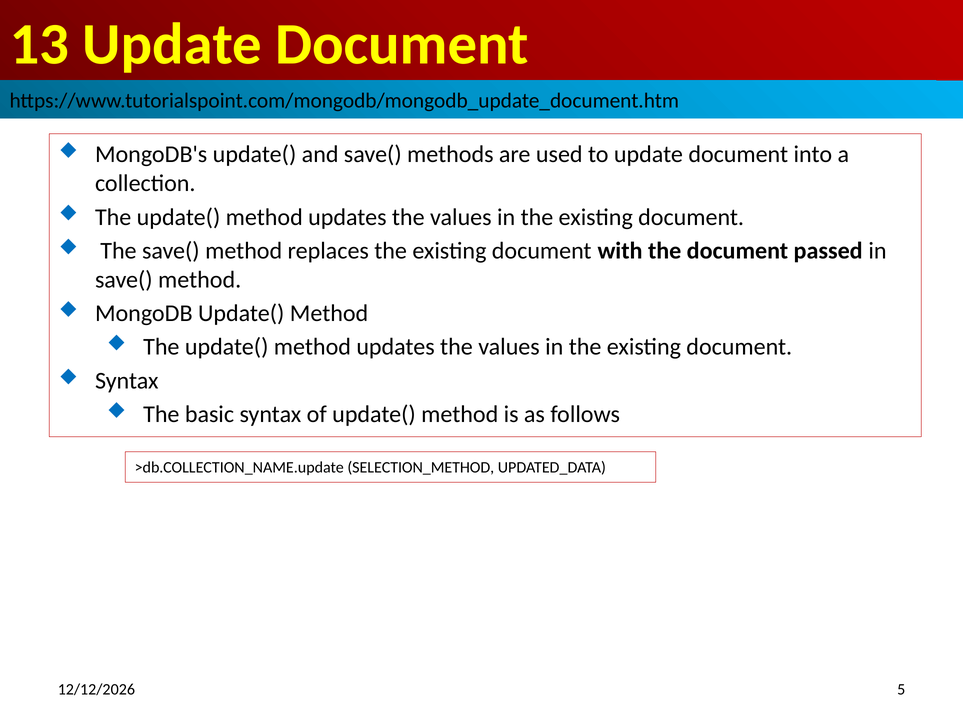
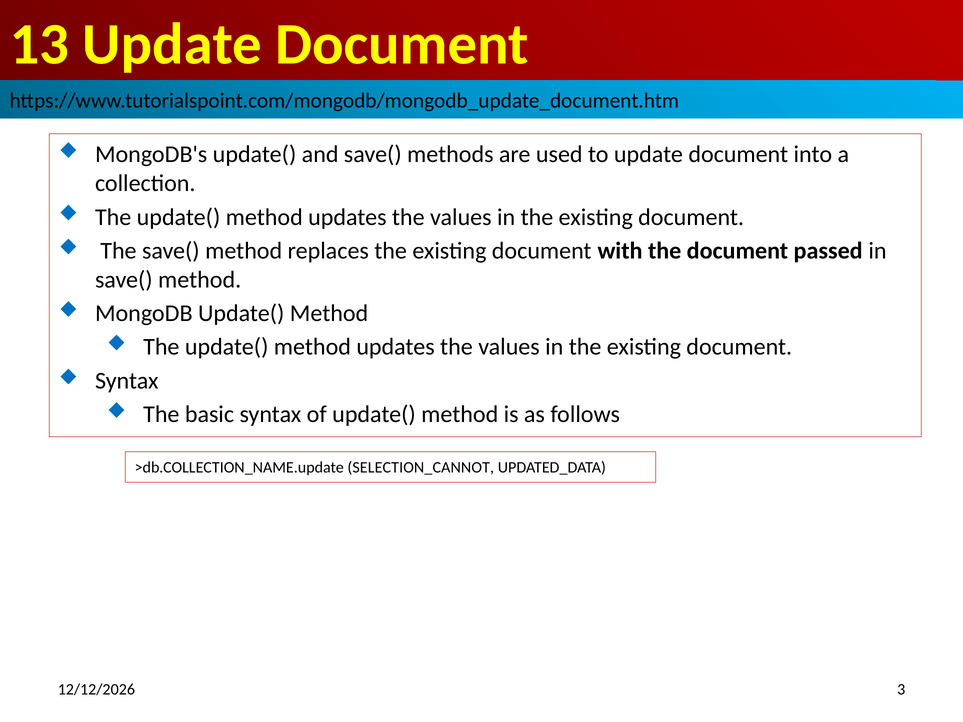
SELECTION_METHOD: SELECTION_METHOD -> SELECTION_CANNOT
5: 5 -> 3
